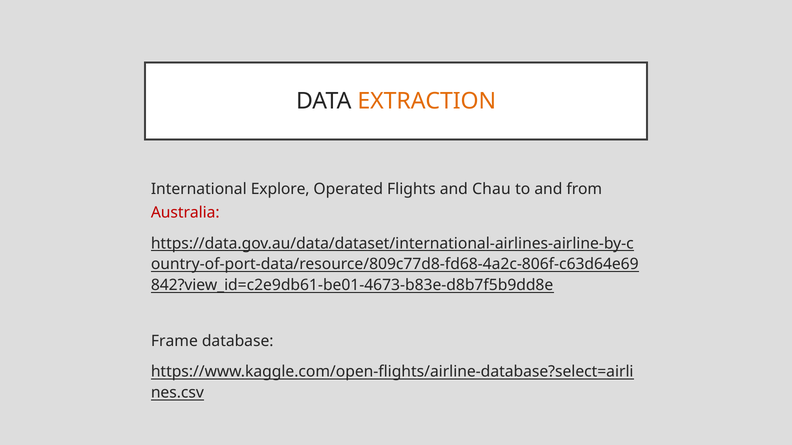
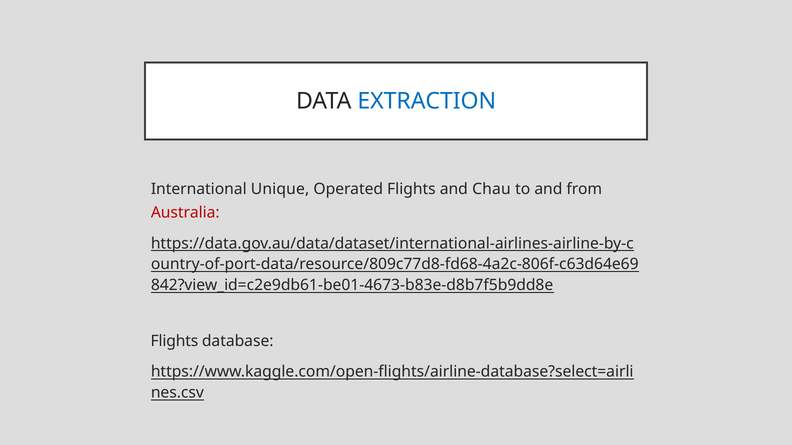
EXTRACTION colour: orange -> blue
Explore: Explore -> Unique
Frame at (174, 342): Frame -> Flights
